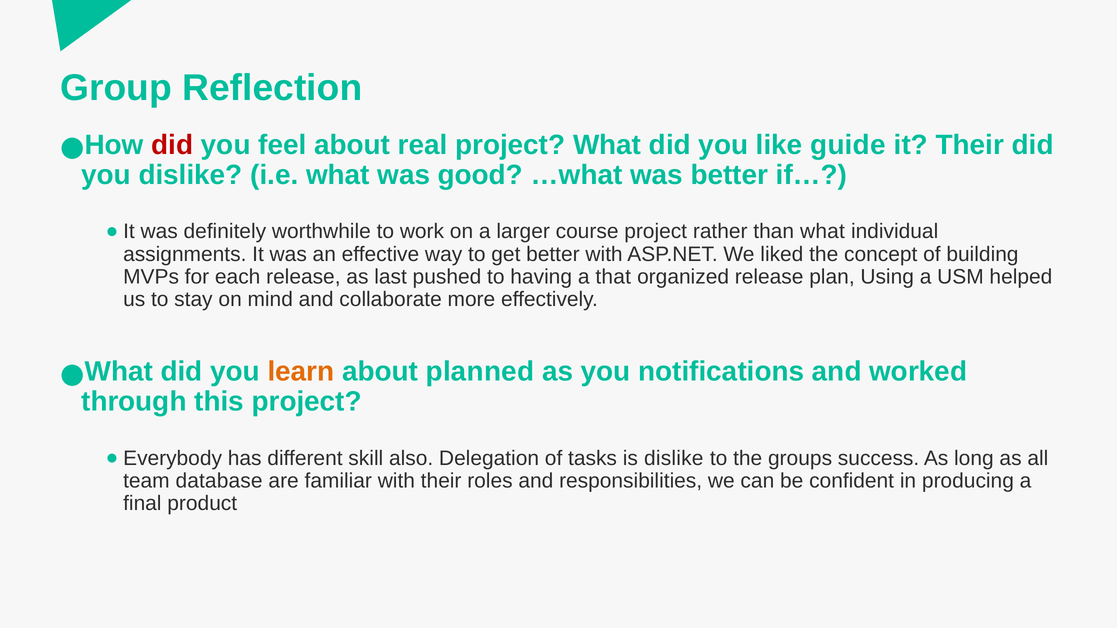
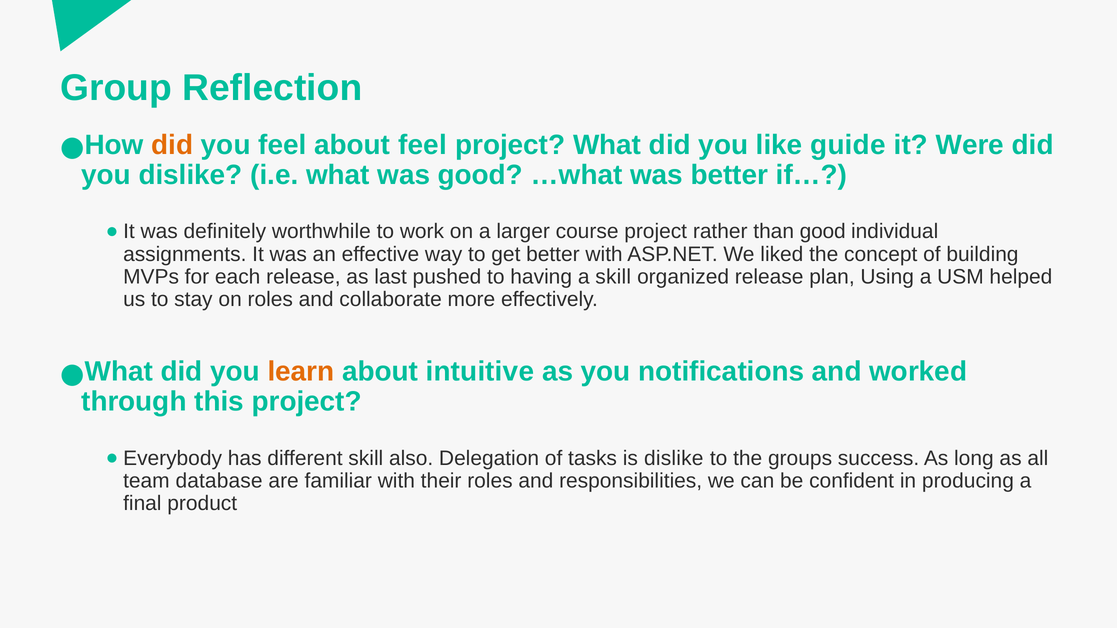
did at (172, 145) colour: red -> orange
about real: real -> feel
it Their: Their -> Were
than what: what -> good
a that: that -> skill
on mind: mind -> roles
planned: planned -> intuitive
